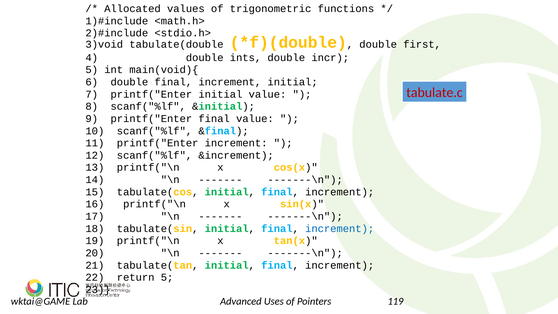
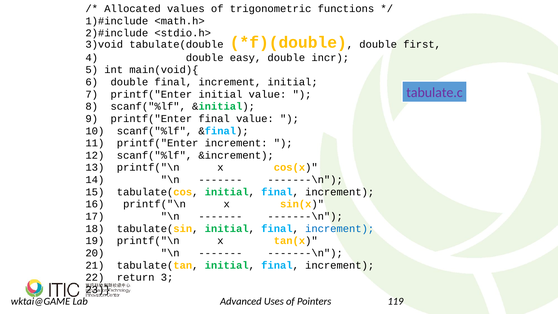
ints: ints -> easy
tabulate.c colour: red -> purple
return 5: 5 -> 3
